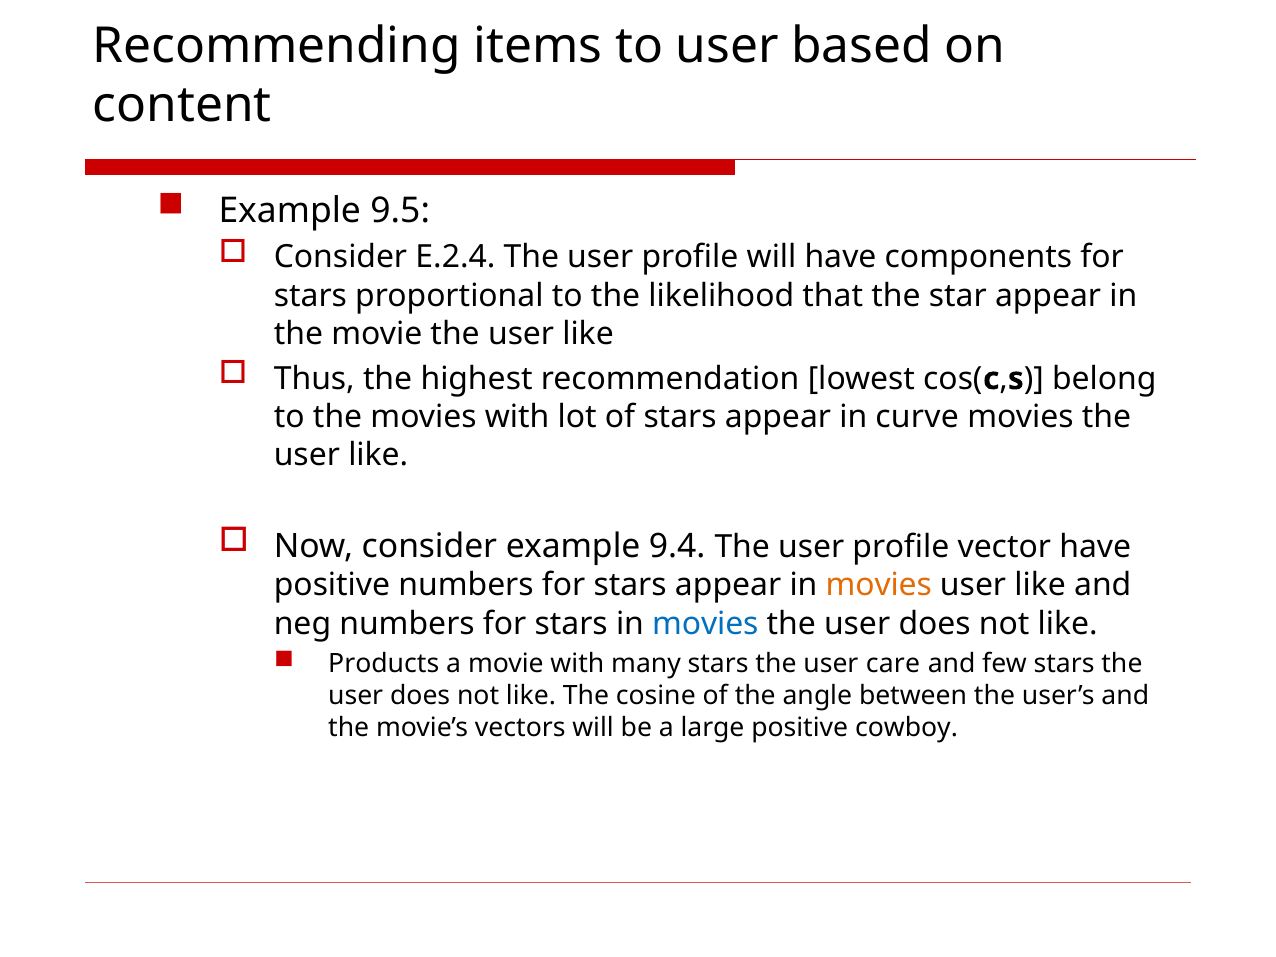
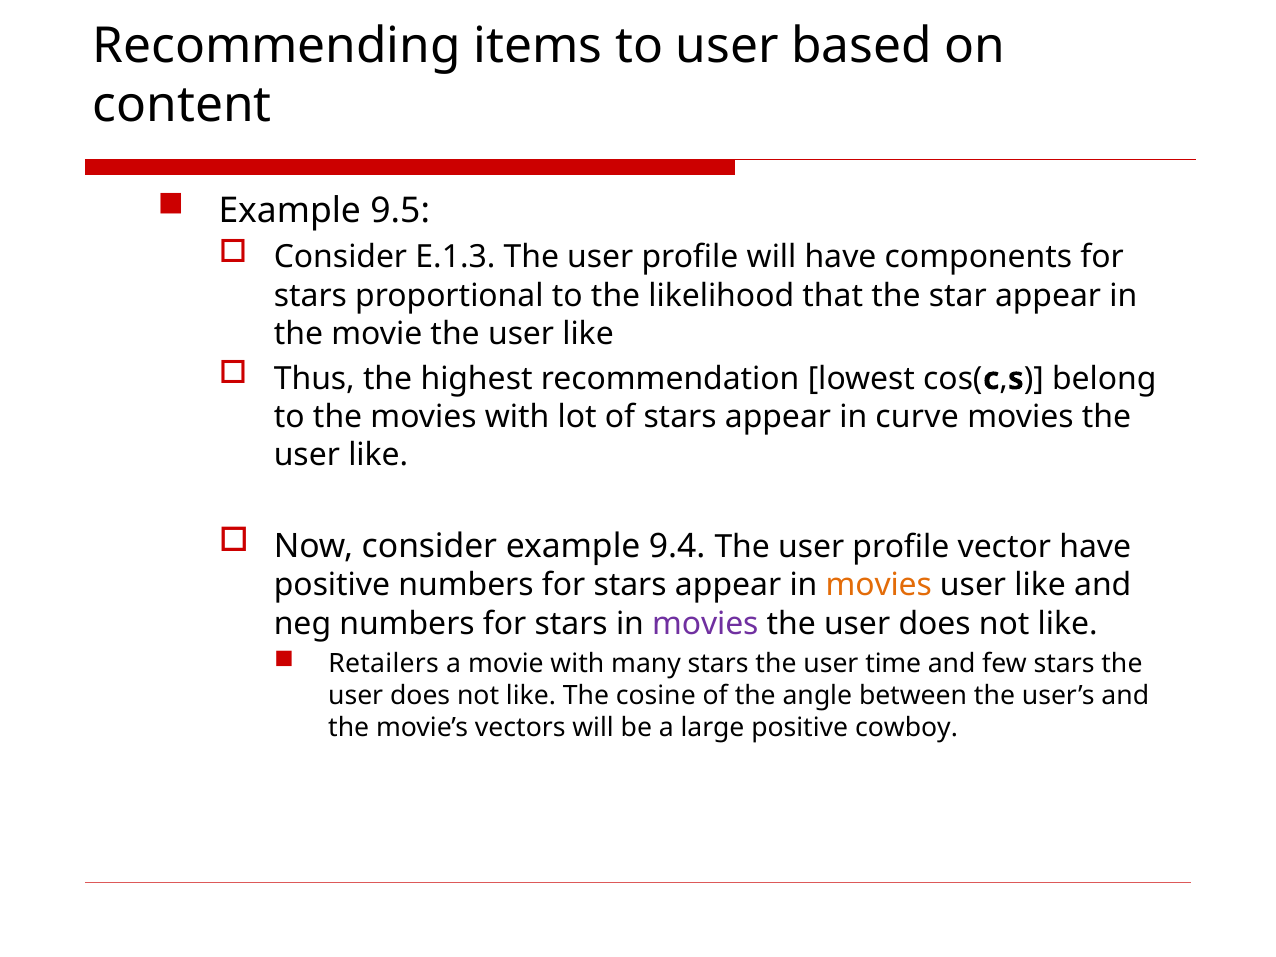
E.2.4: E.2.4 -> E.1.3
movies at (705, 624) colour: blue -> purple
Products: Products -> Retailers
care: care -> time
